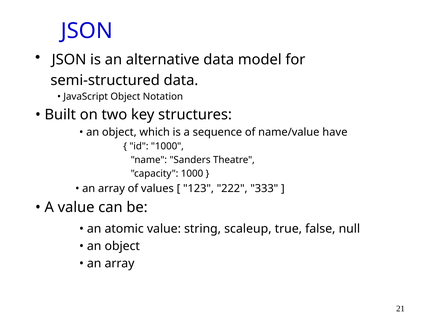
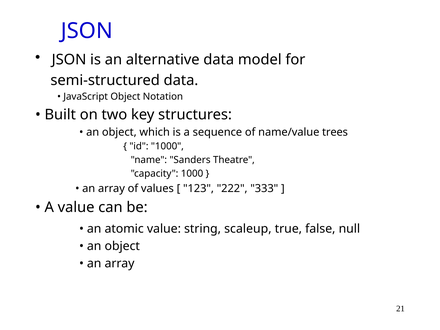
have: have -> trees
